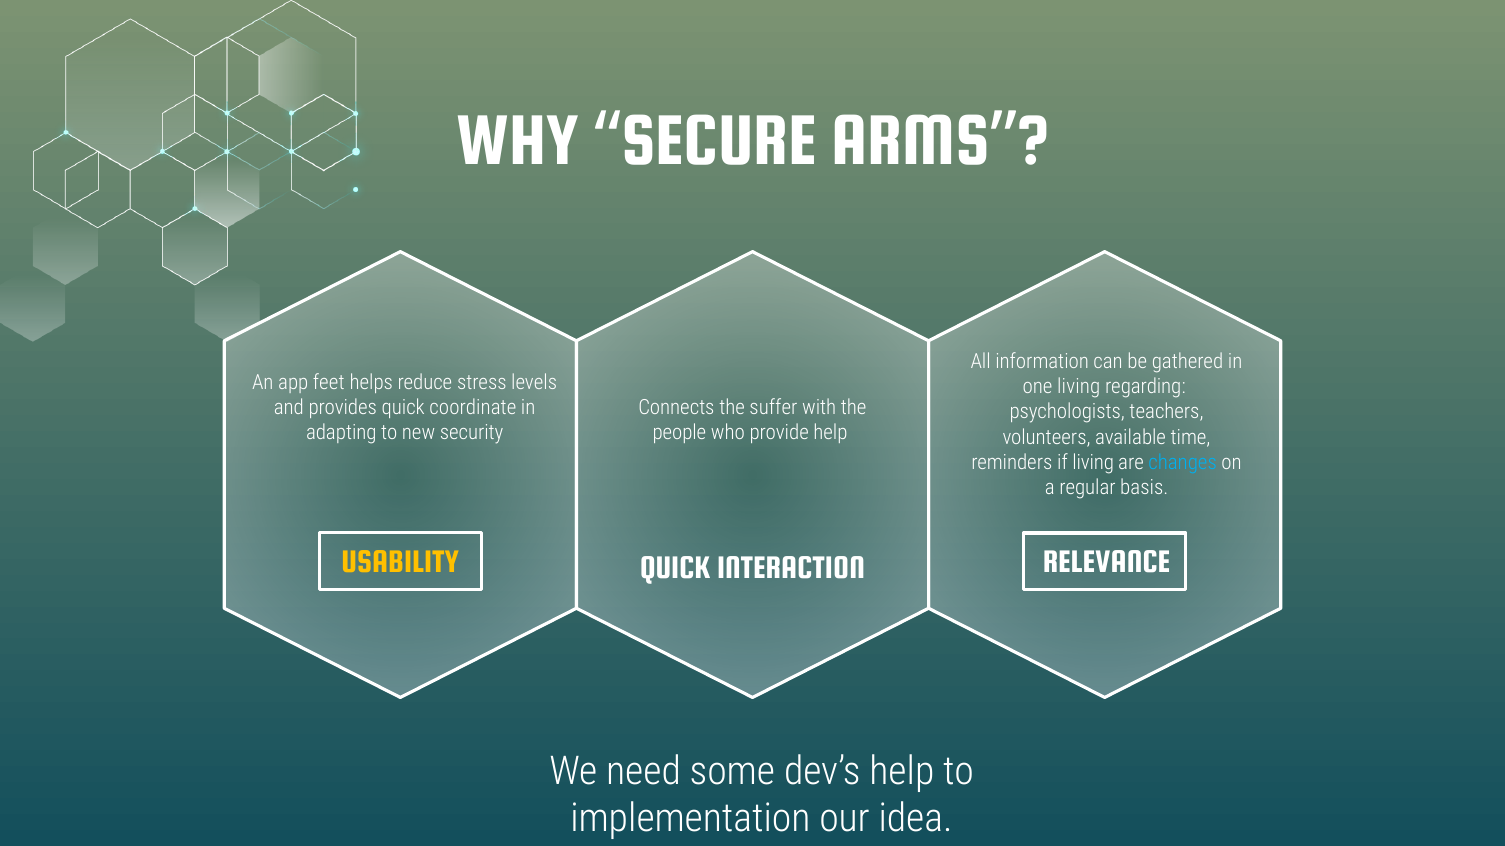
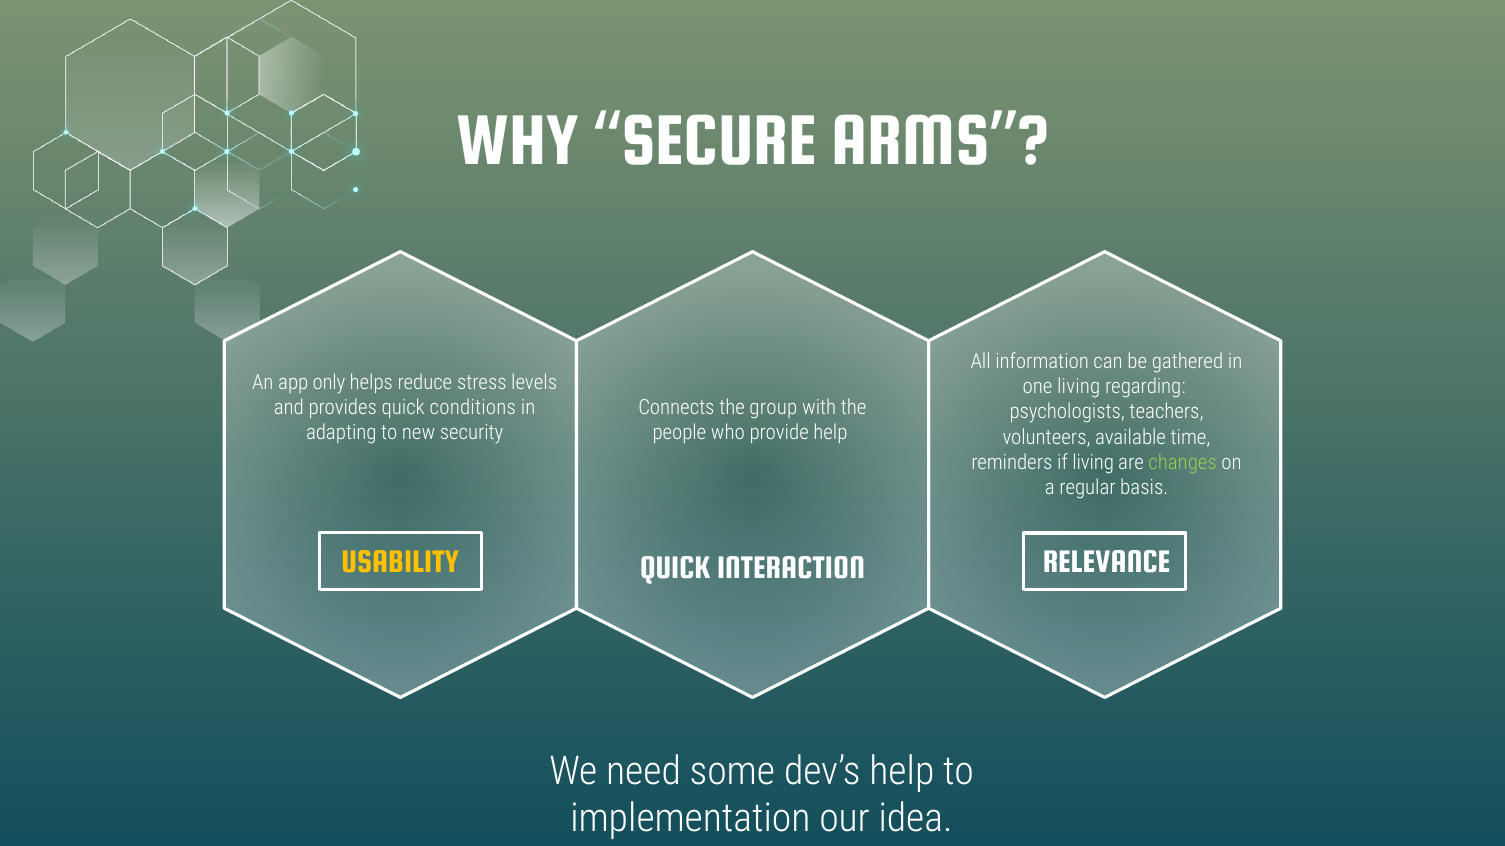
feet: feet -> only
coordinate: coordinate -> conditions
suffer: suffer -> group
changes colour: light blue -> light green
